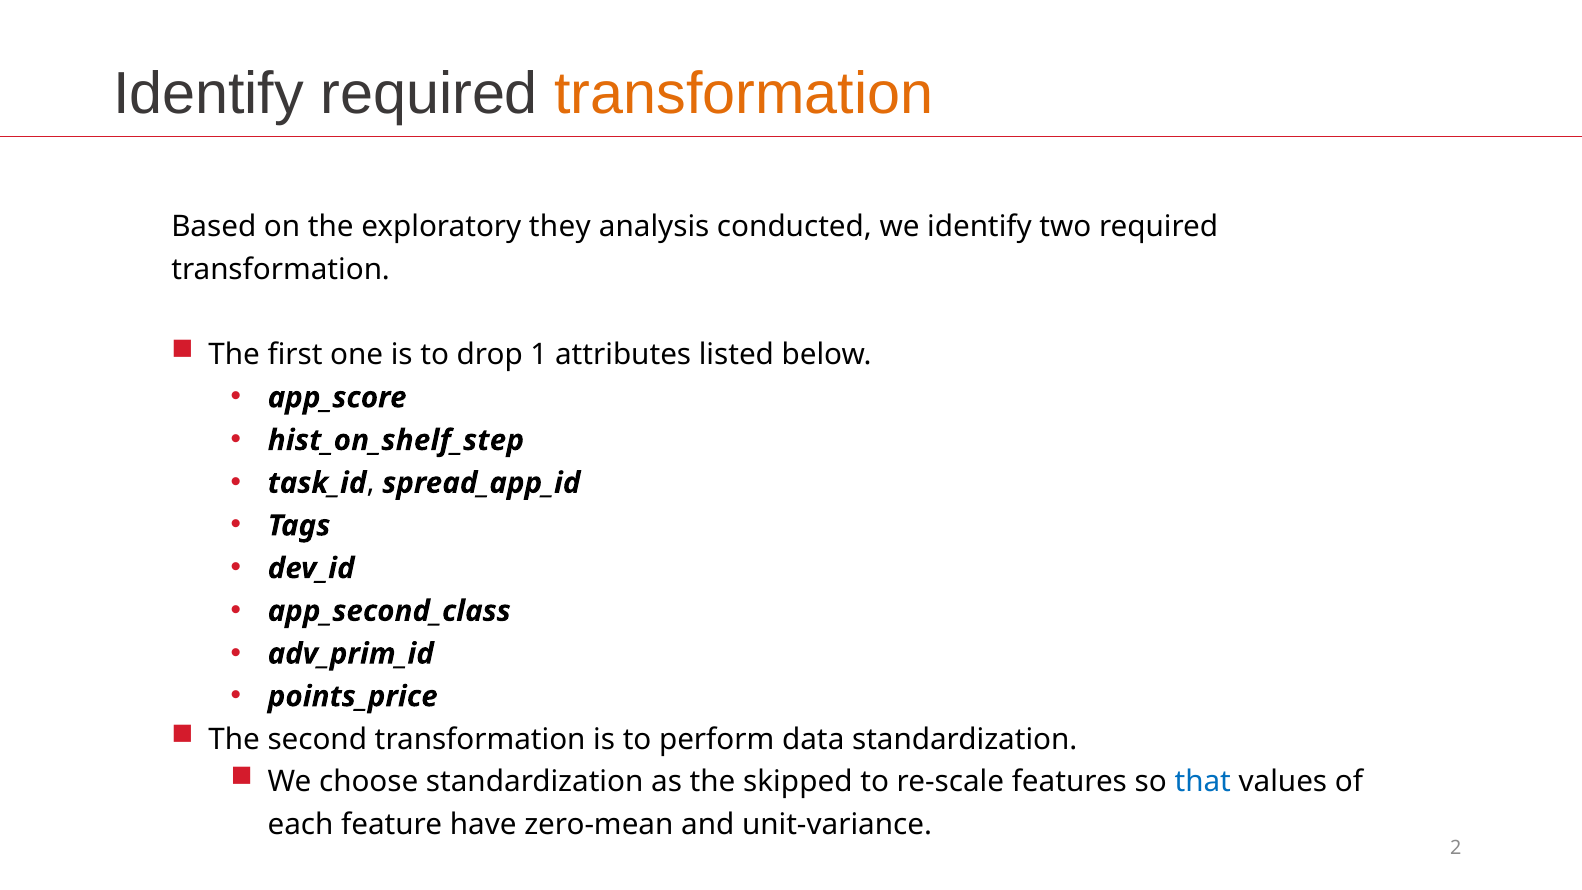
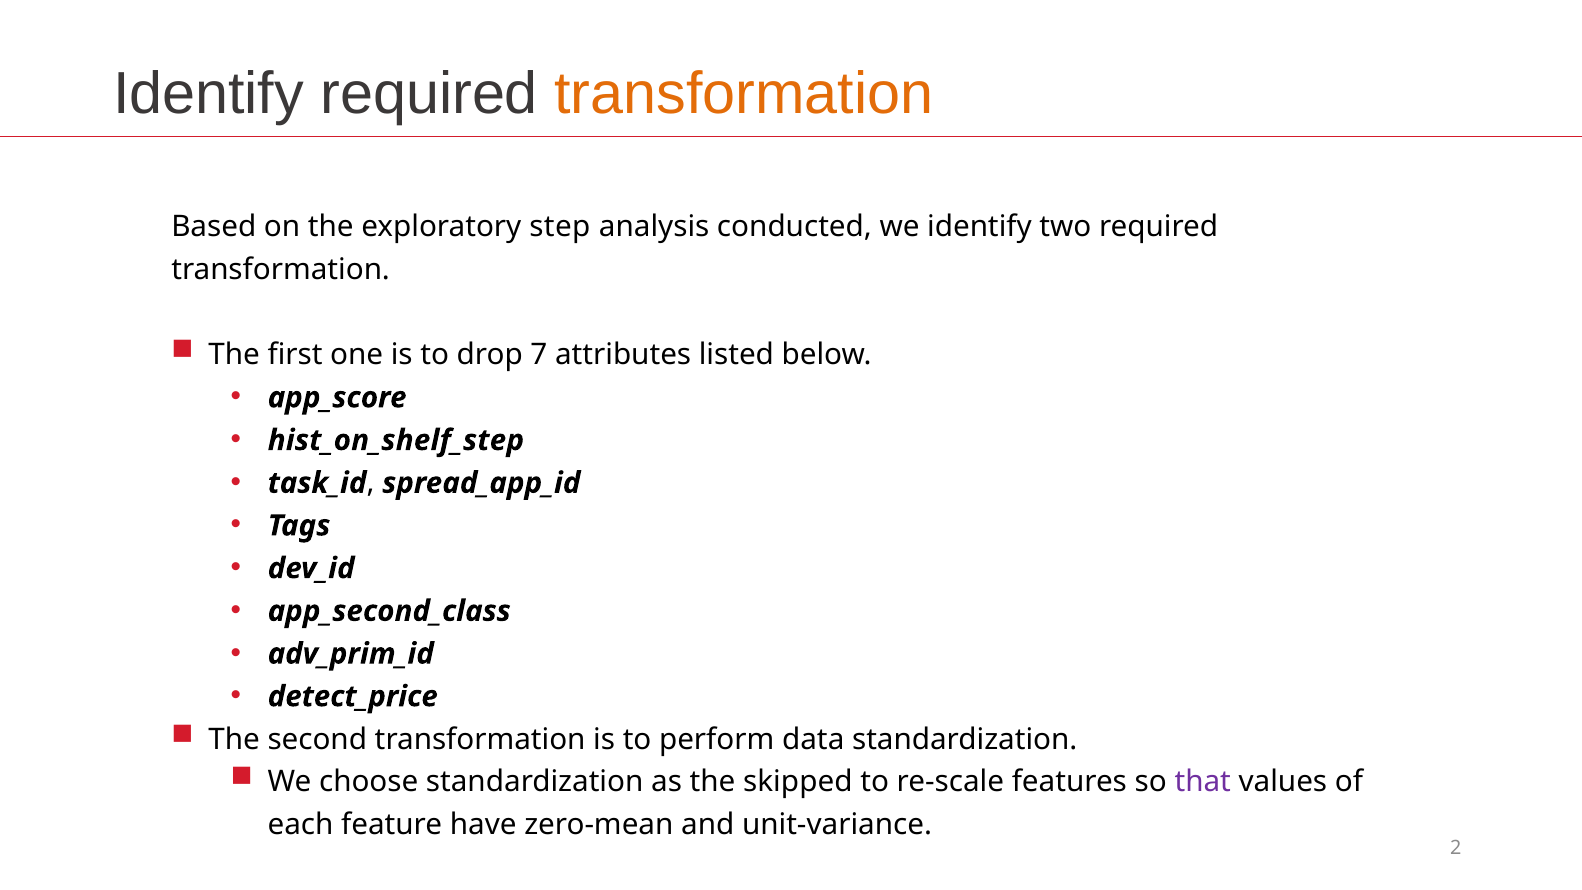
they: they -> step
1: 1 -> 7
points_price: points_price -> detect_price
that colour: blue -> purple
